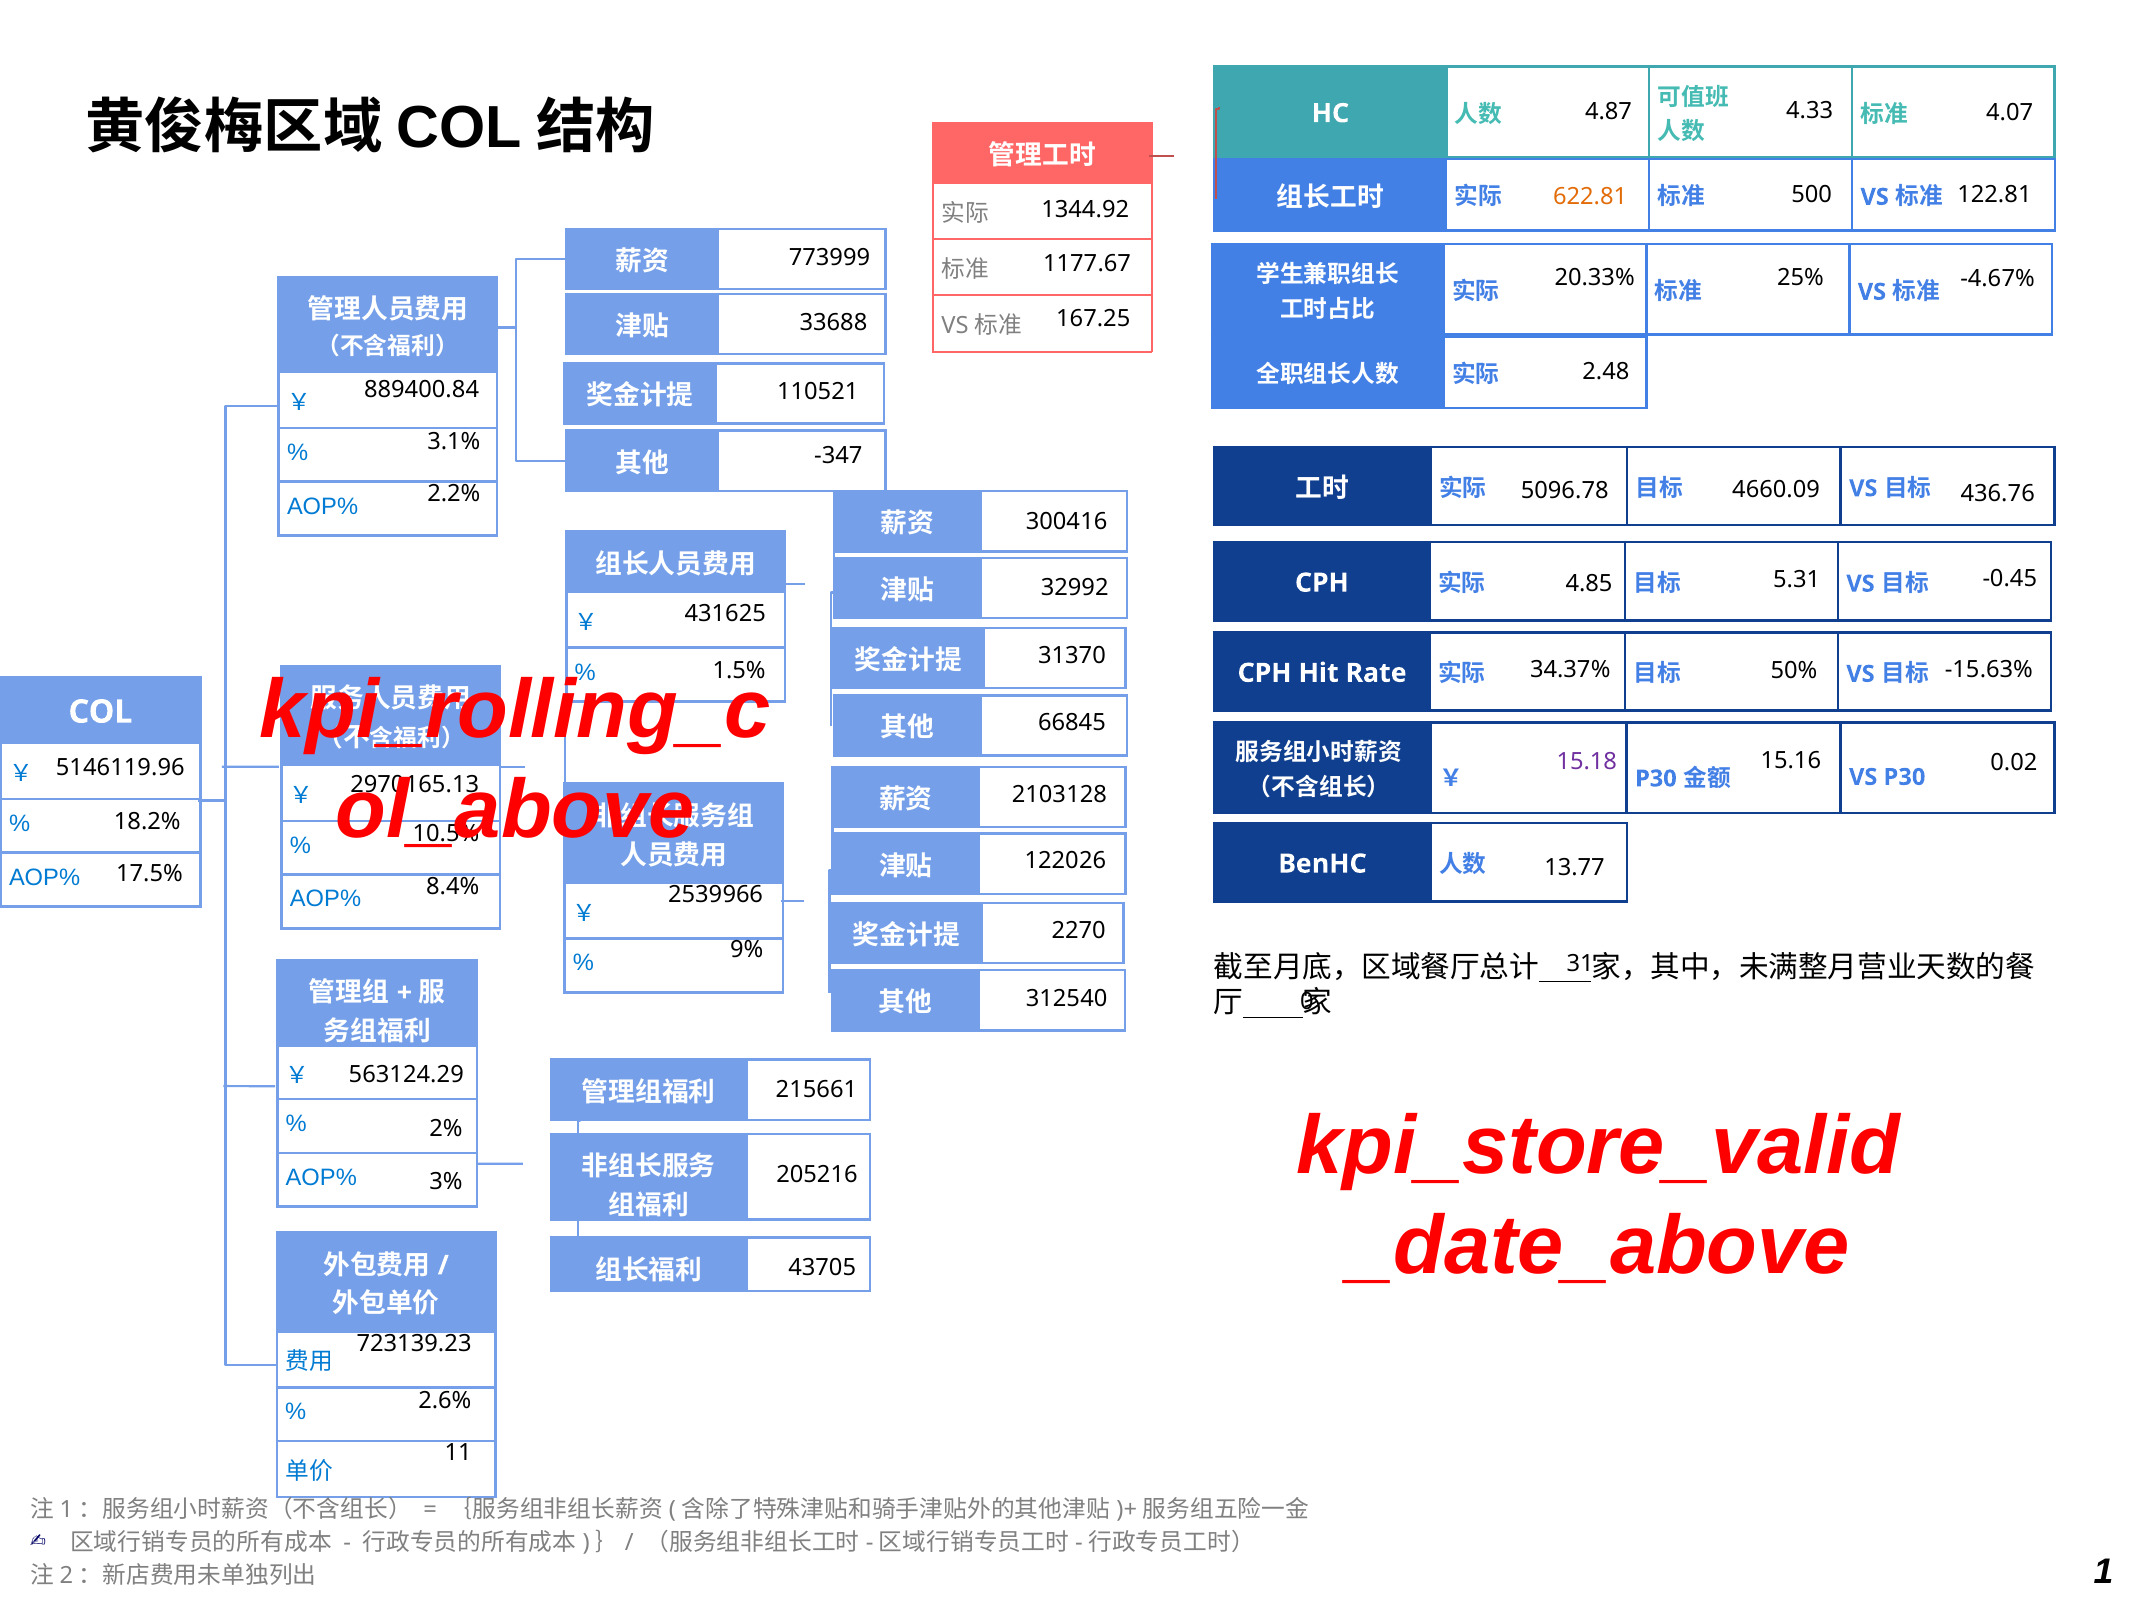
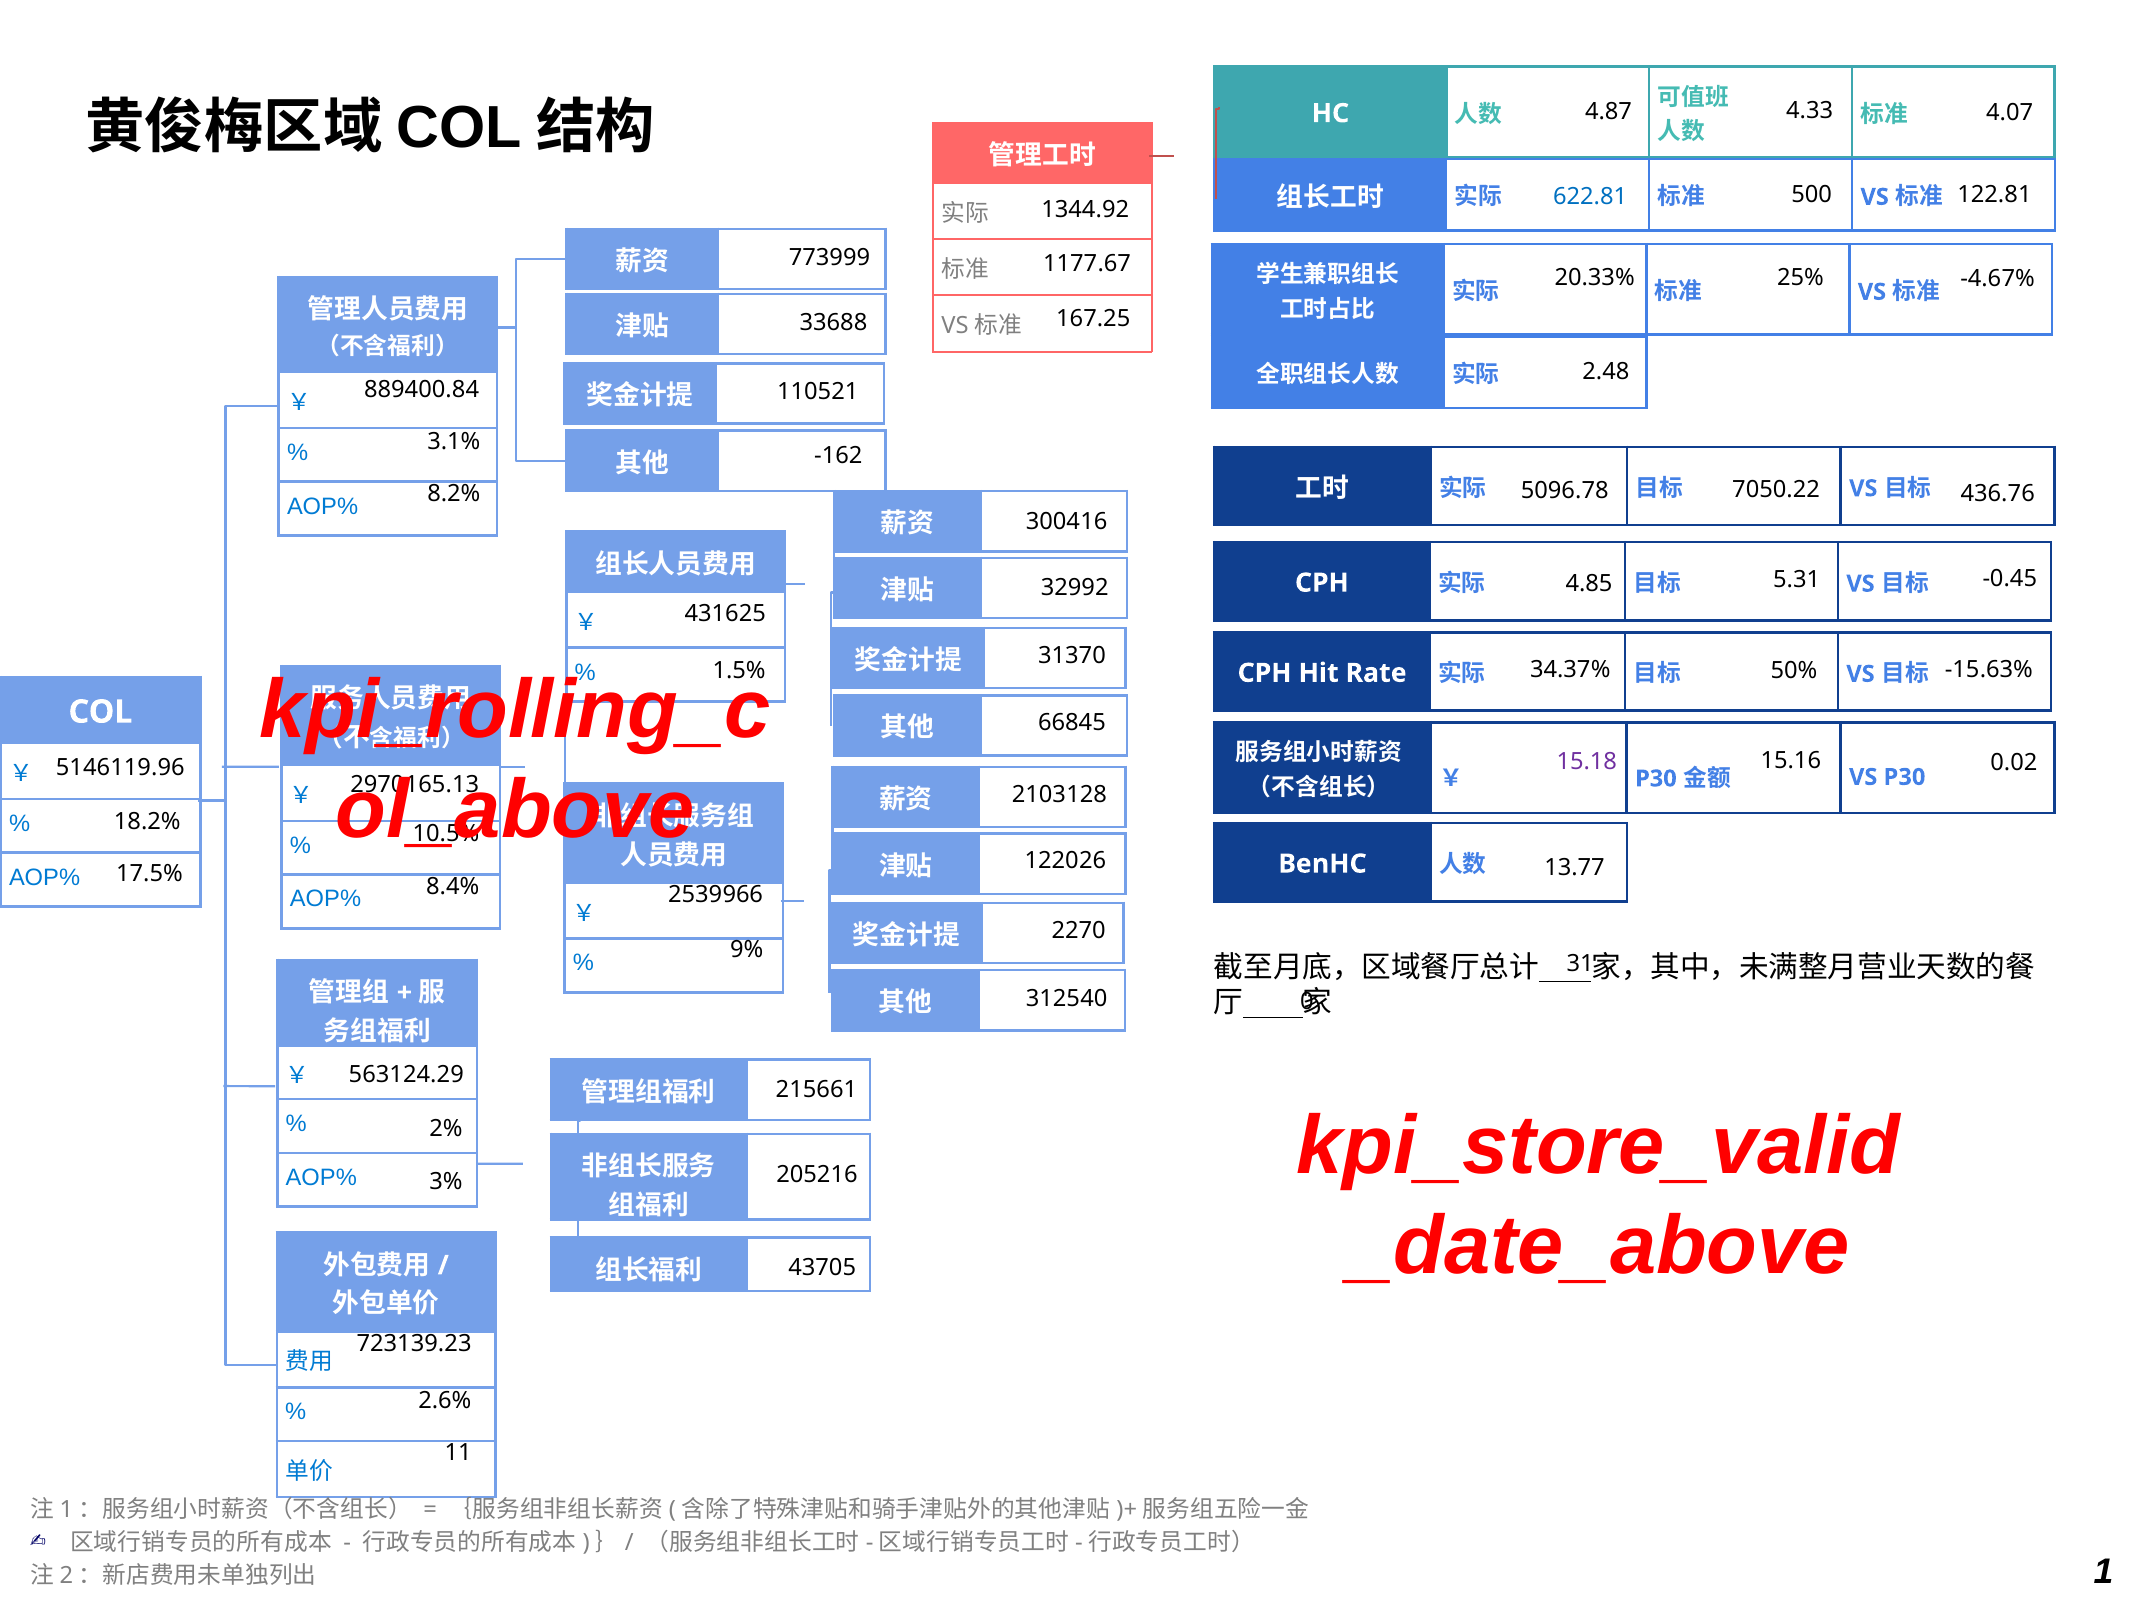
622.81 colour: orange -> blue
-347: -347 -> -162
4660.09: 4660.09 -> 7050.22
2.2%: 2.2% -> 8.2%
